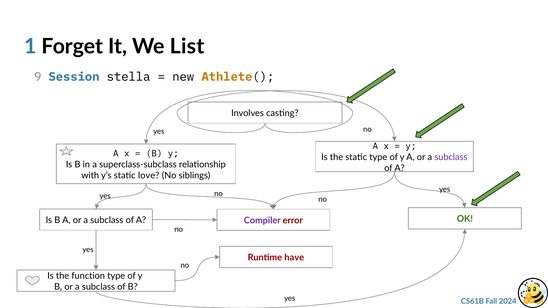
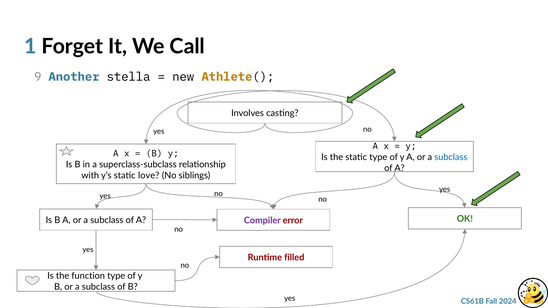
List: List -> Call
Session: Session -> Another
subclass at (451, 157) colour: purple -> blue
have: have -> filled
